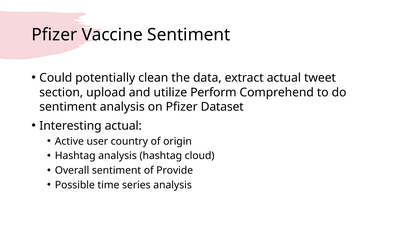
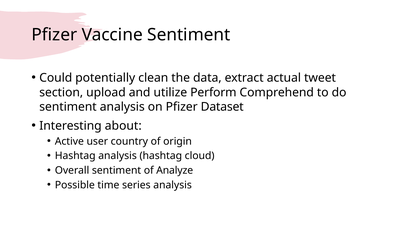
Interesting actual: actual -> about
Provide: Provide -> Analyze
